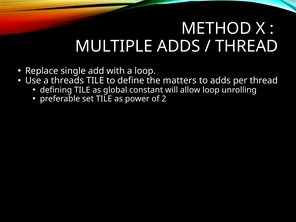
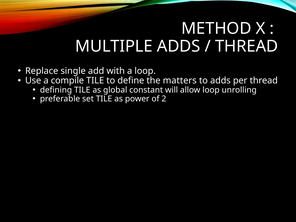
threads: threads -> compile
